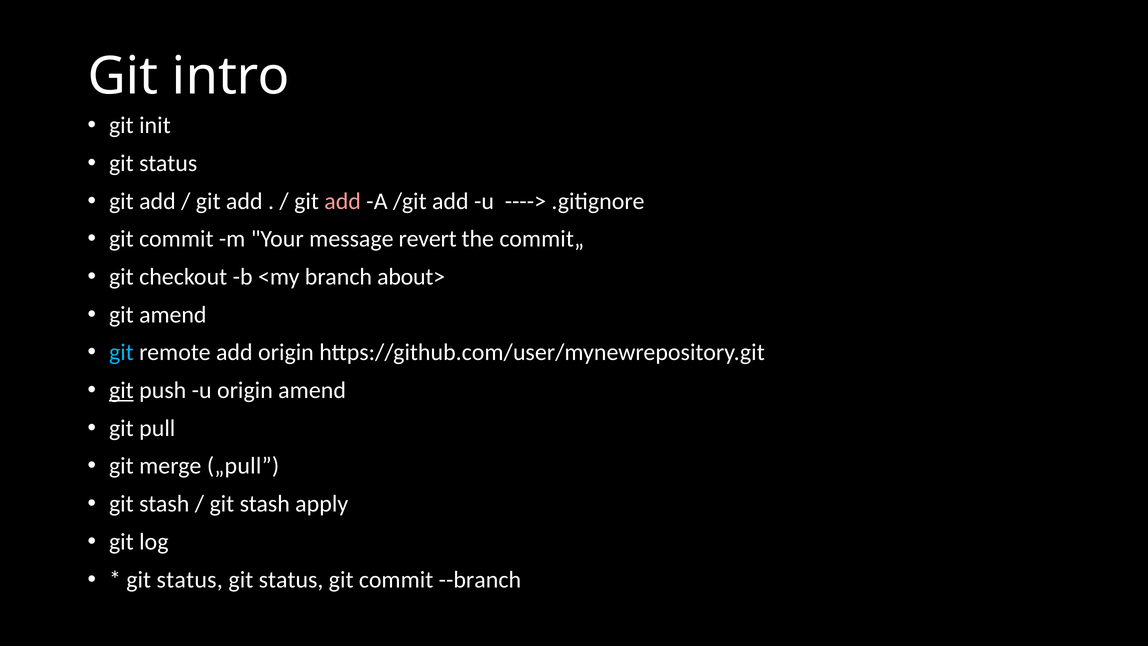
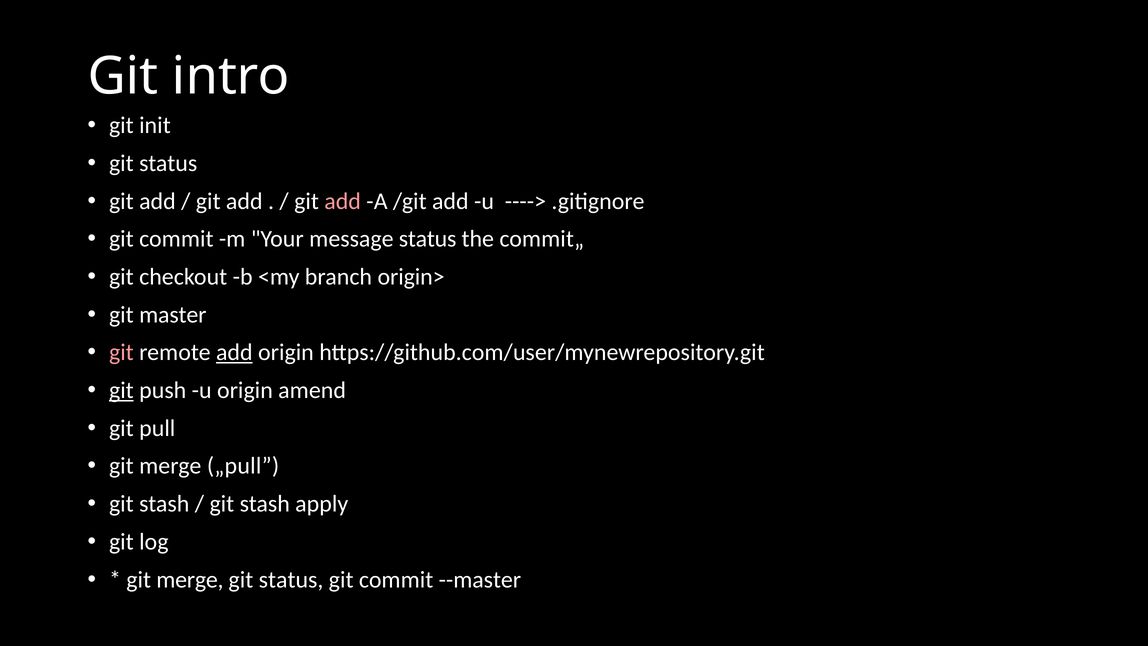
message revert: revert -> status
about>: about> -> origin>
git amend: amend -> master
git at (121, 352) colour: light blue -> pink
add at (234, 352) underline: none -> present
status at (190, 579): status -> merge
--branch: --branch -> --master
